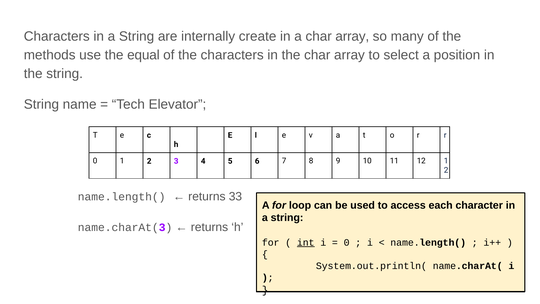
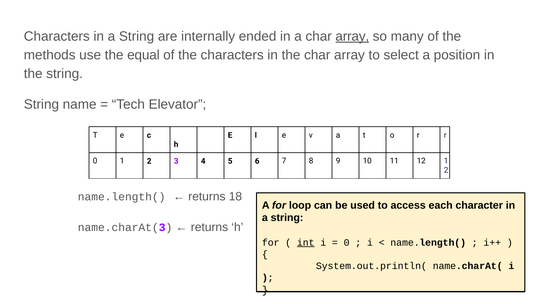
create: create -> ended
array at (352, 36) underline: none -> present
33: 33 -> 18
